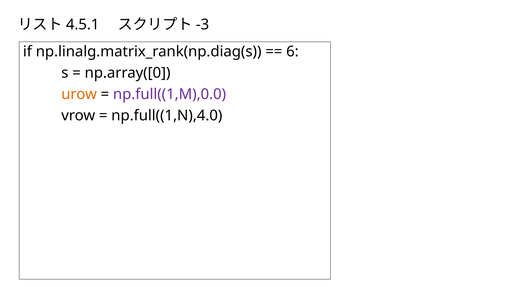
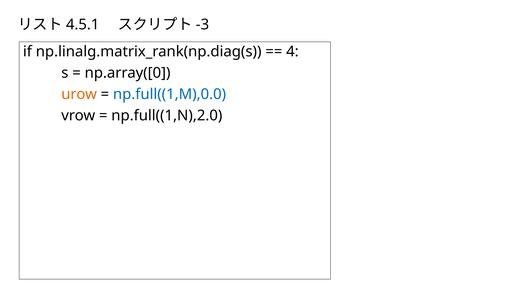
6: 6 -> 4
np.full((1,M),0.0 colour: purple -> blue
np.full((1,N),4.0: np.full((1,N),4.0 -> np.full((1,N),2.0
